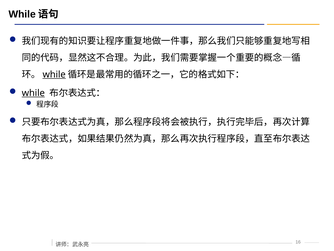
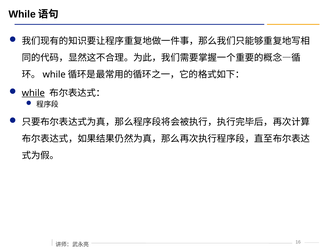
while at (54, 74) underline: present -> none
